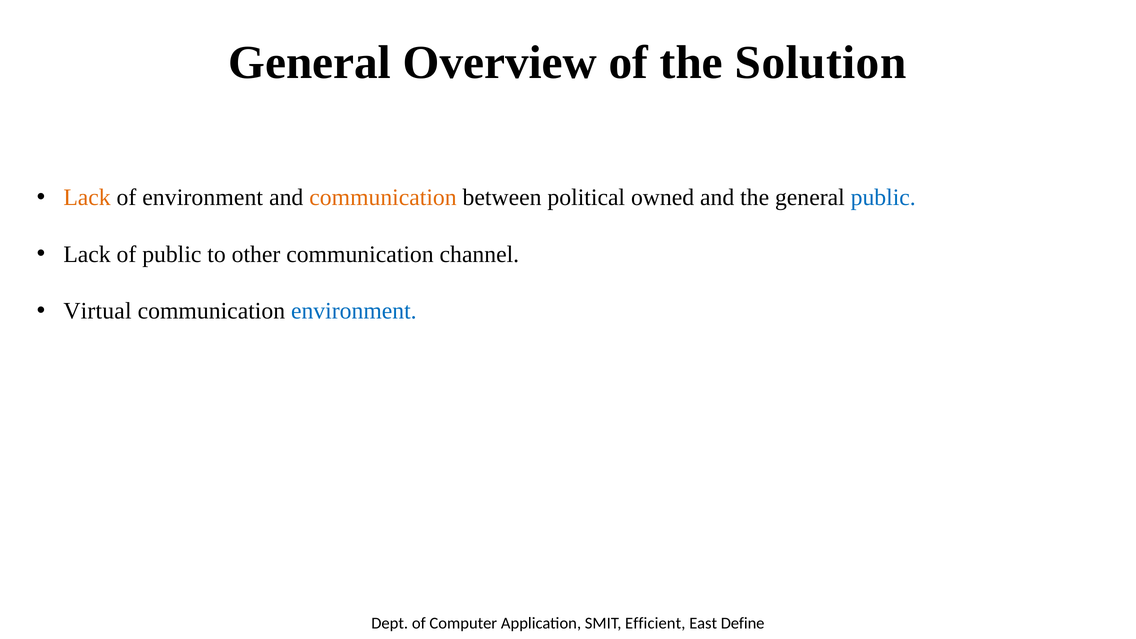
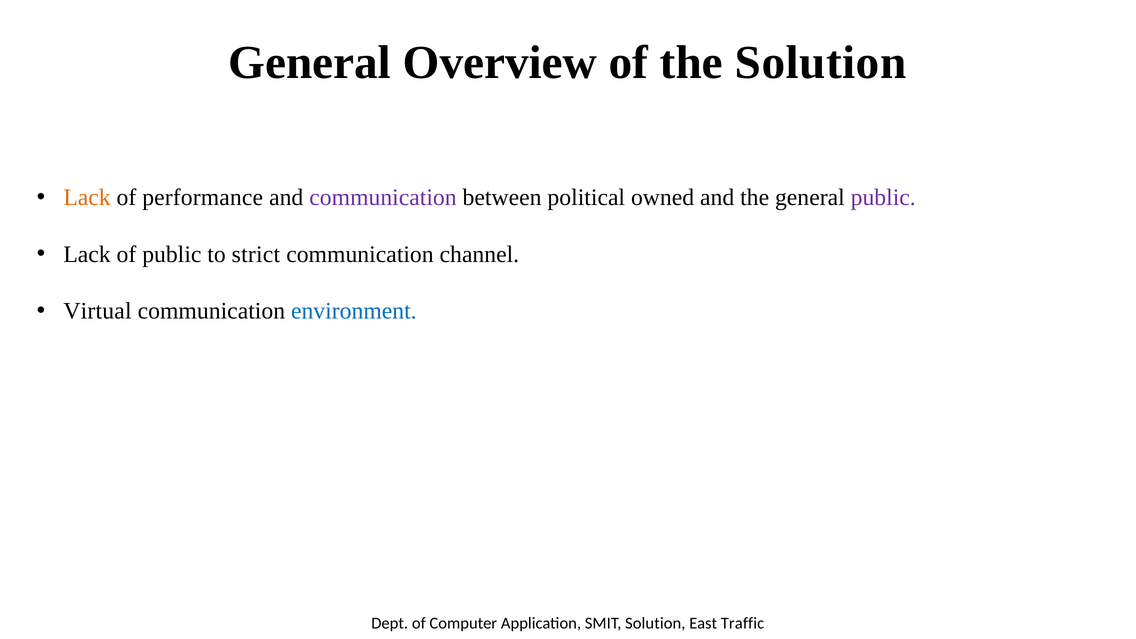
of environment: environment -> performance
communication at (383, 198) colour: orange -> purple
public at (883, 198) colour: blue -> purple
other: other -> strict
SMIT Efficient: Efficient -> Solution
Define: Define -> Traffic
